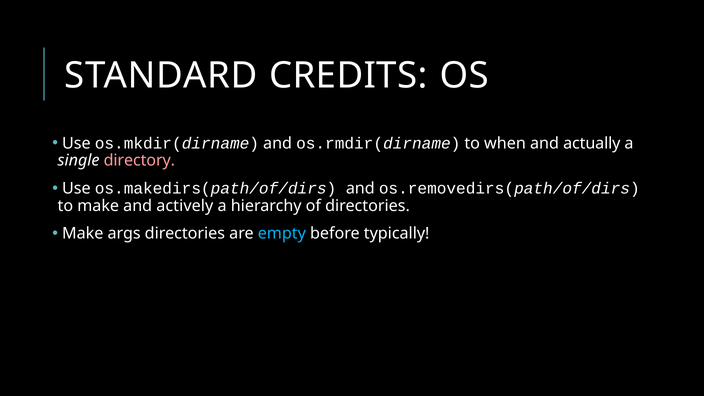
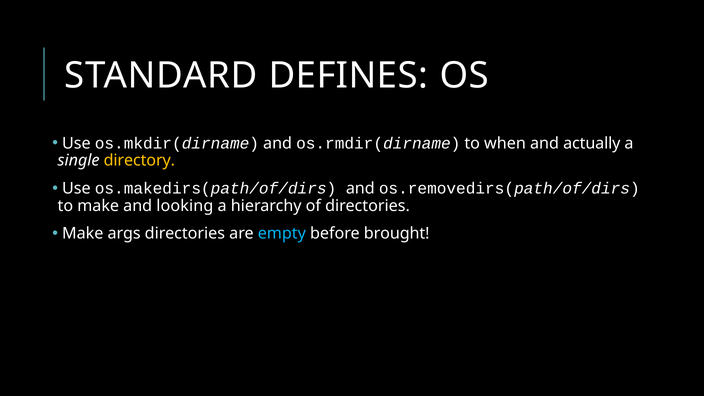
CREDITS: CREDITS -> DEFINES
directory colour: pink -> yellow
actively: actively -> looking
typically: typically -> brought
